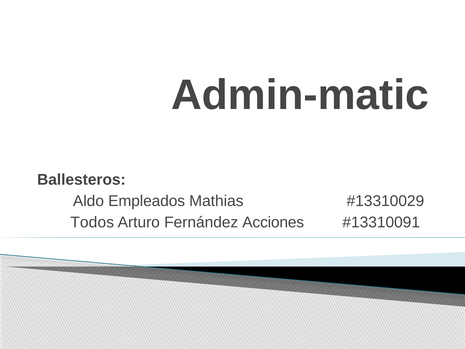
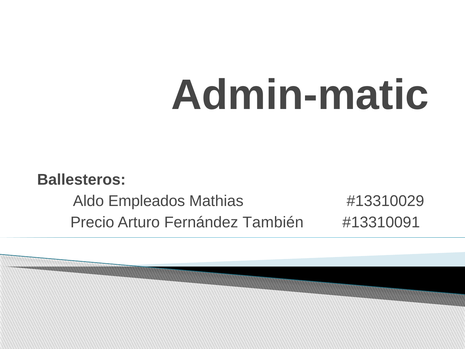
Todos: Todos -> Precio
Acciones: Acciones -> También
